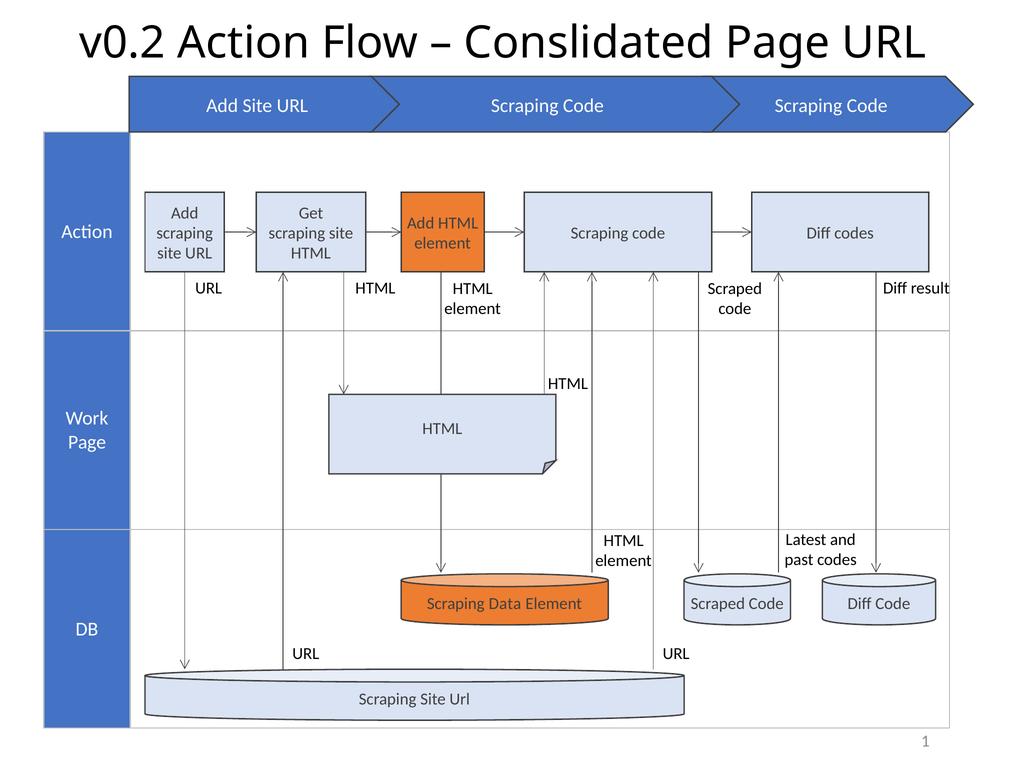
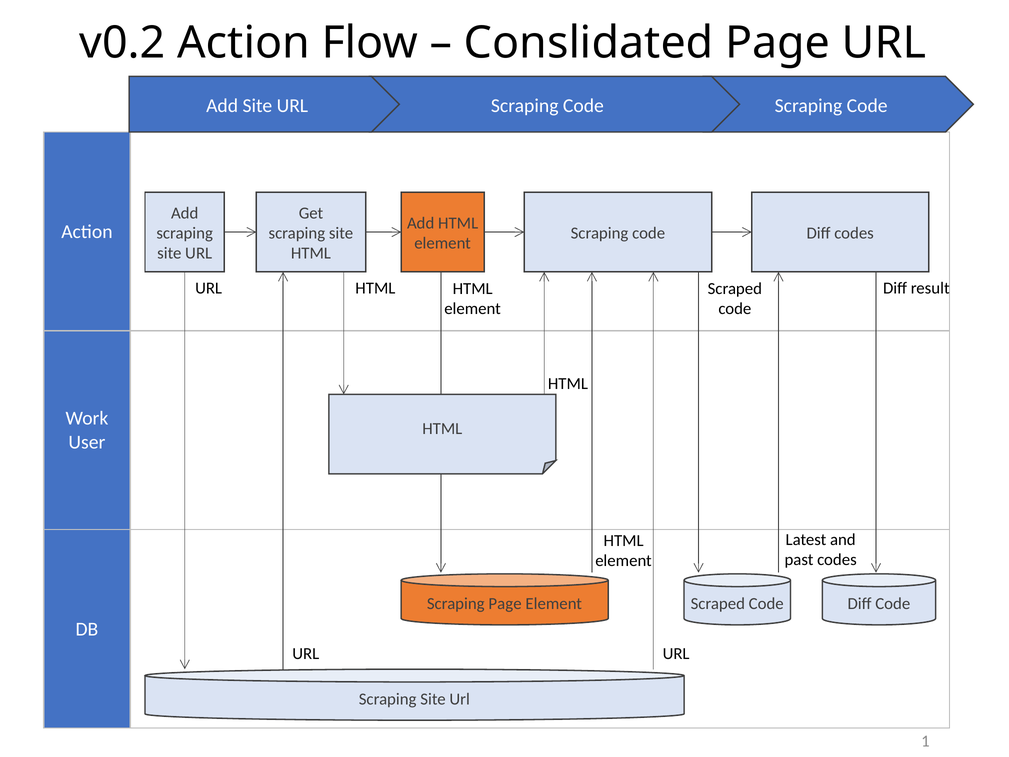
Page at (87, 442): Page -> User
Scraping Data: Data -> Page
